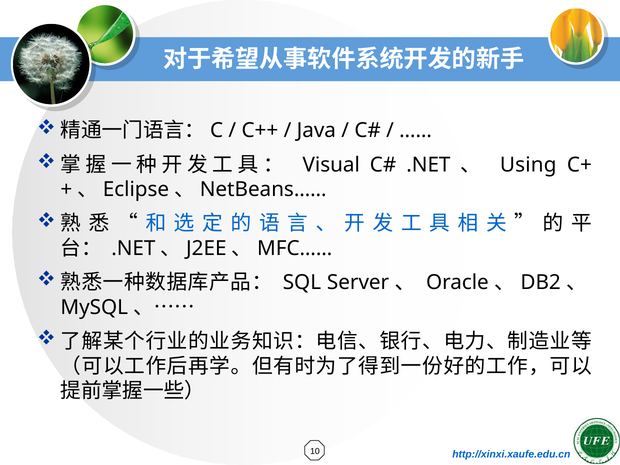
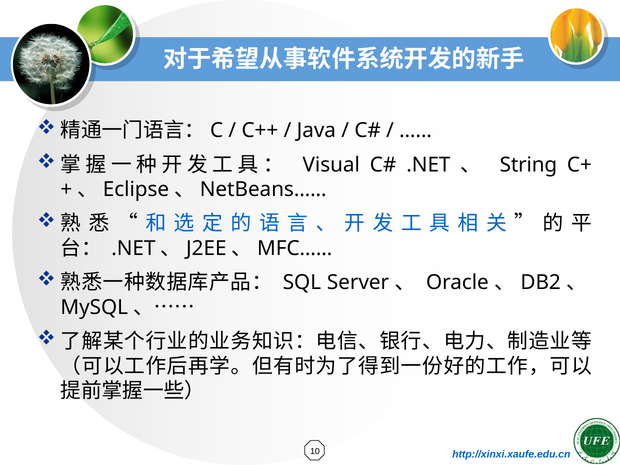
Using: Using -> String
